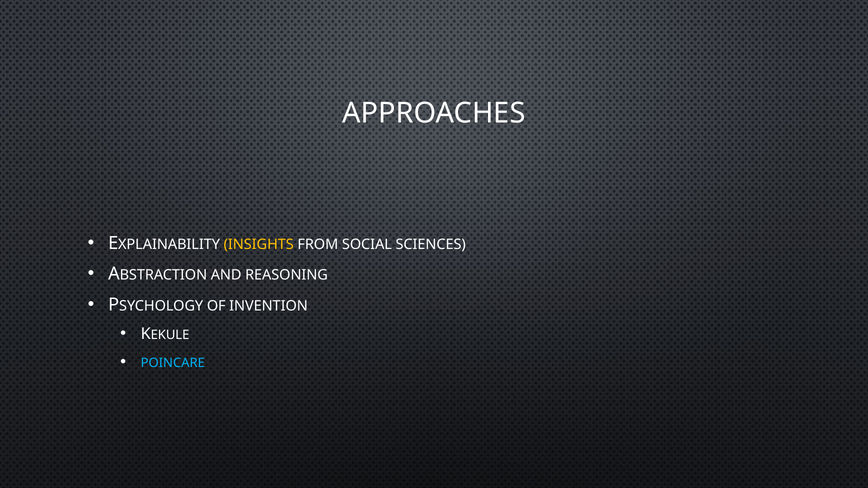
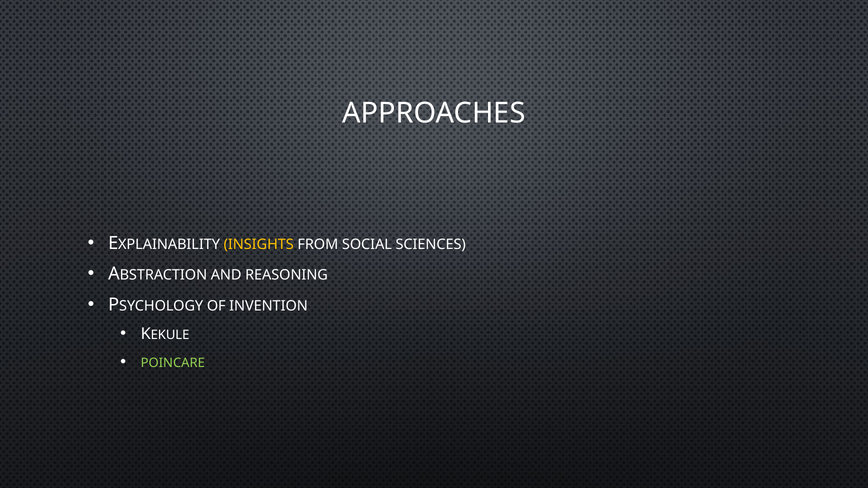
POINCARE colour: light blue -> light green
